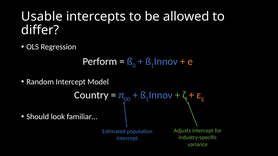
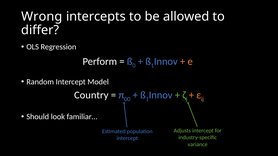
Usable: Usable -> Wrong
